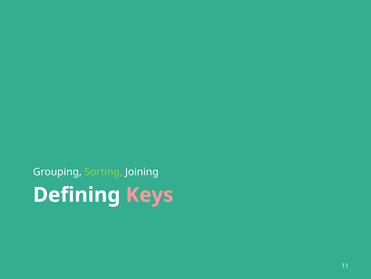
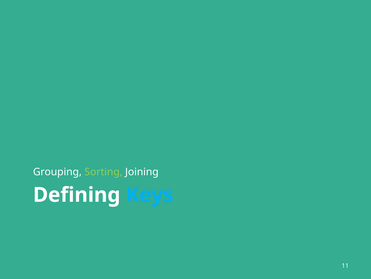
Keys colour: pink -> light blue
